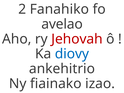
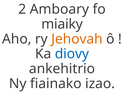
Fanahiko: Fanahiko -> Amboary
avelao: avelao -> miaiky
Jehovah colour: red -> orange
